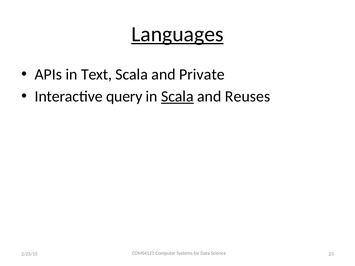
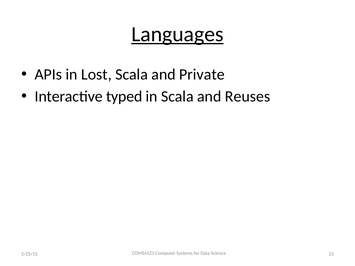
Text: Text -> Lost
query: query -> typed
Scala at (177, 97) underline: present -> none
